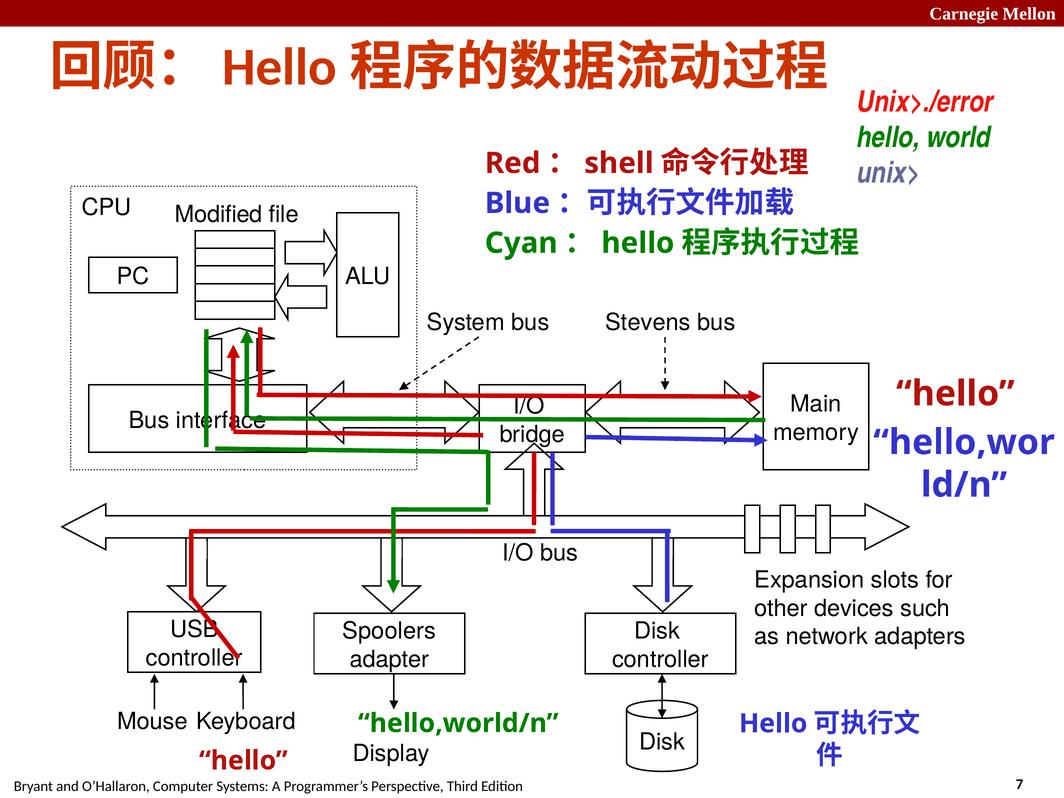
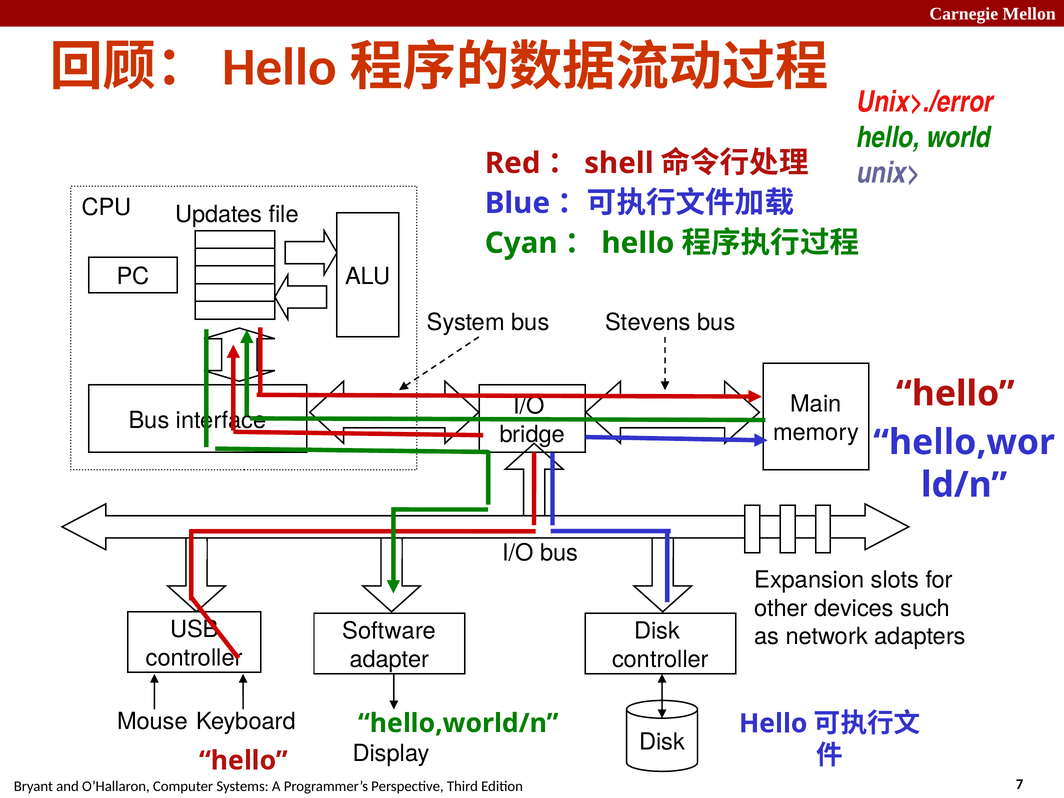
Modified: Modified -> Updates
Spoolers: Spoolers -> Software
